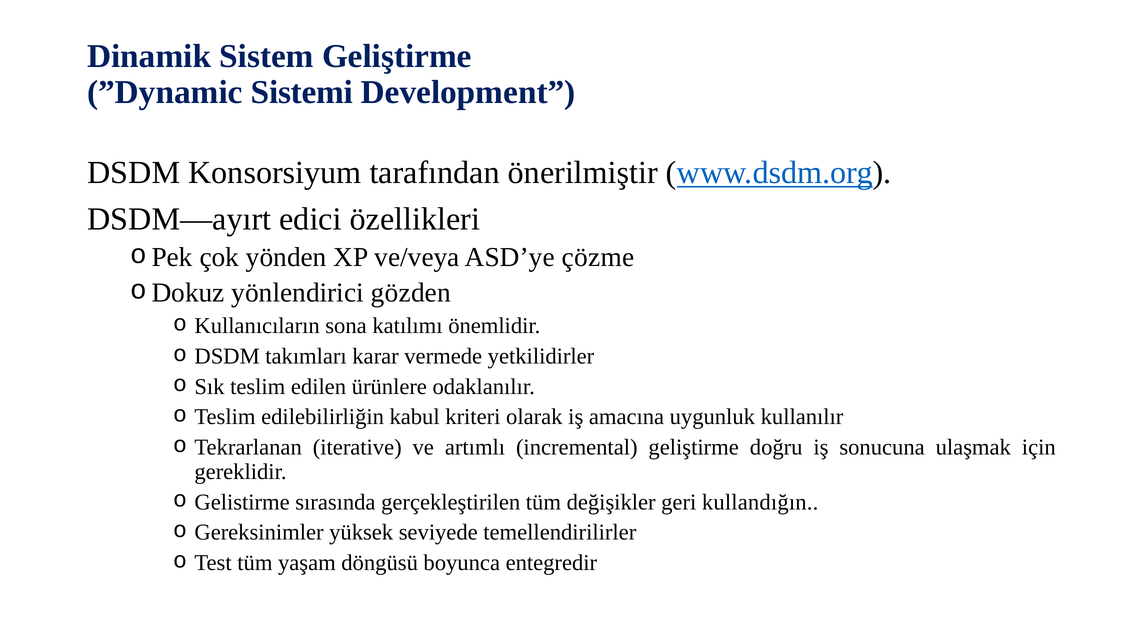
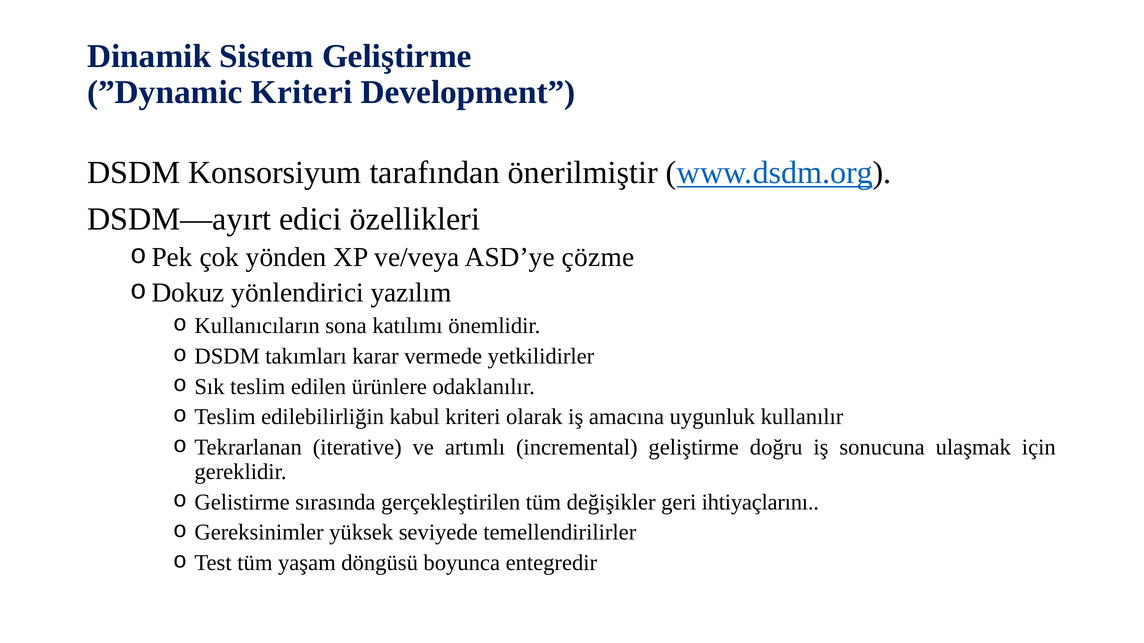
”Dynamic Sistemi: Sistemi -> Kriteri
gözden: gözden -> yazılım
kullandığın: kullandığın -> ihtiyaçlarını
